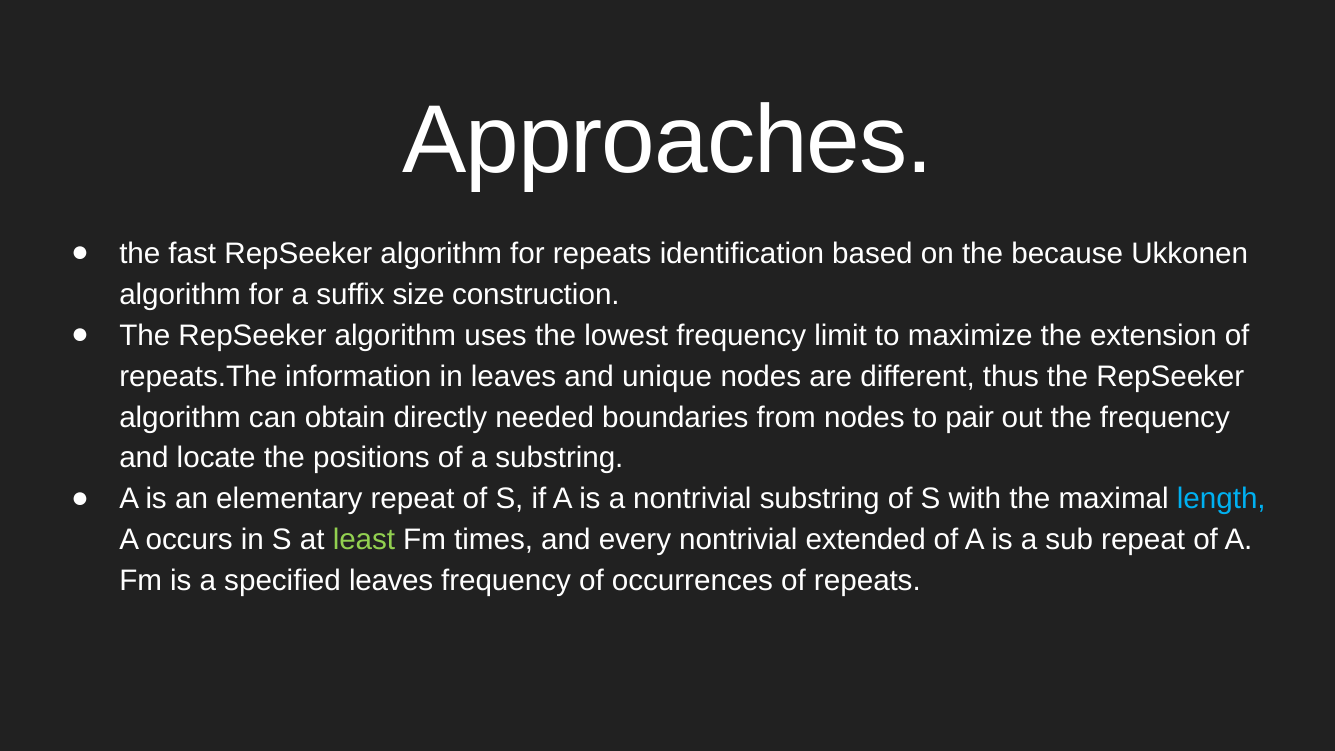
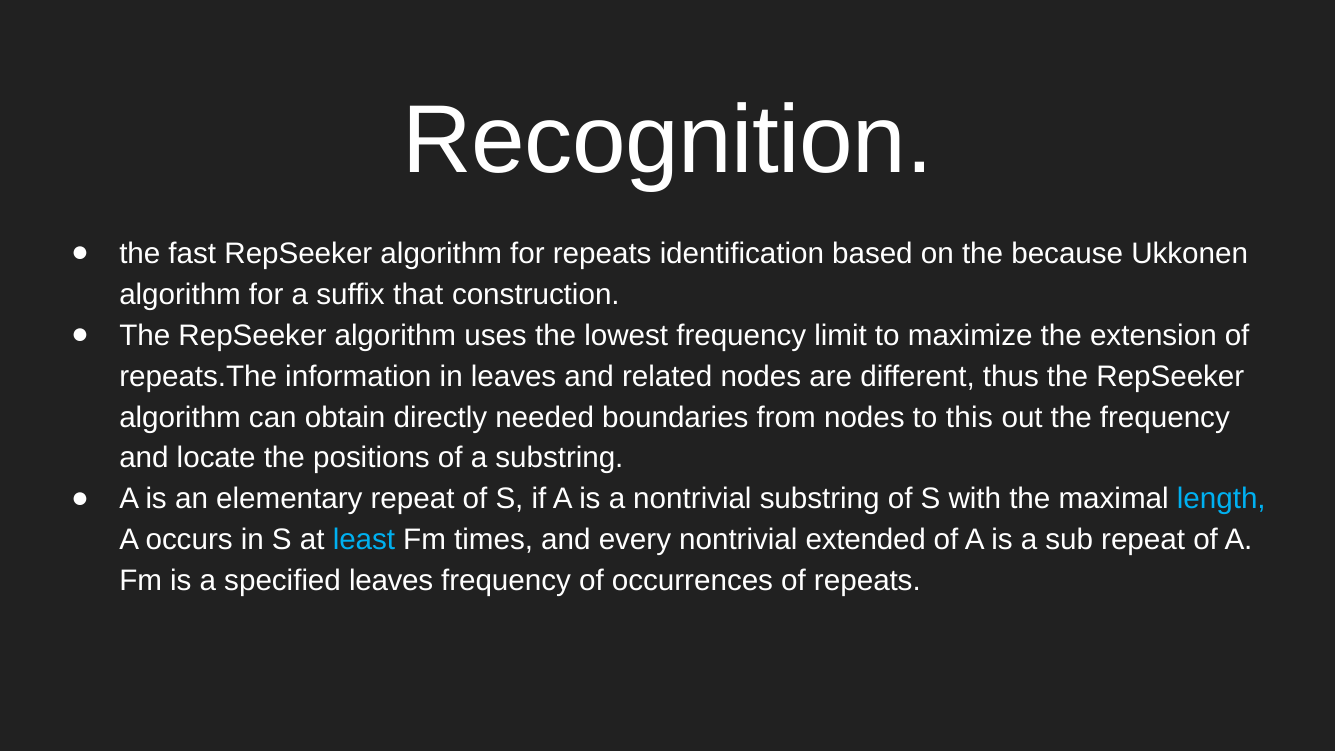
Approaches: Approaches -> Recognition
size: size -> that
unique: unique -> related
pair: pair -> this
least colour: light green -> light blue
